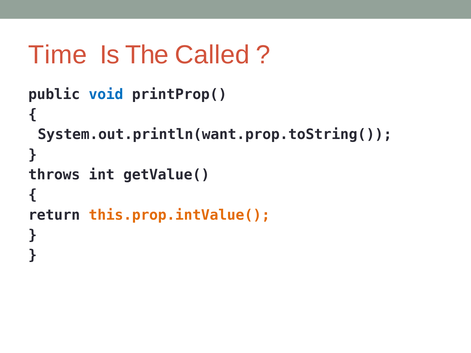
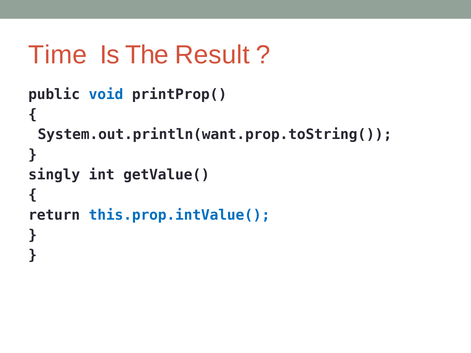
Called: Called -> Result
throws: throws -> singly
this.prop.intValue( colour: orange -> blue
